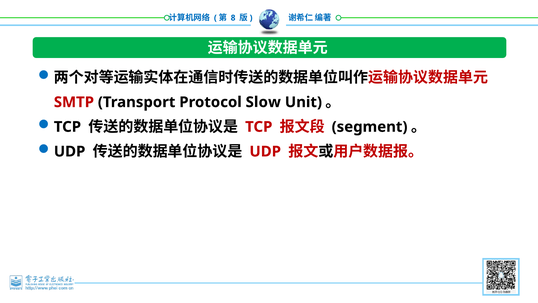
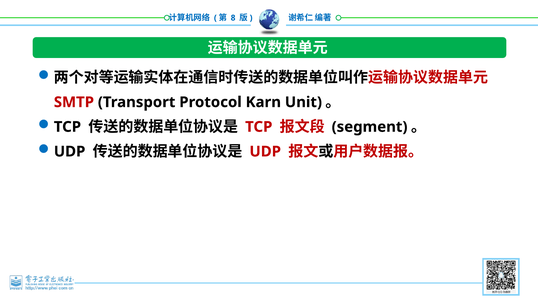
Slow: Slow -> Karn
